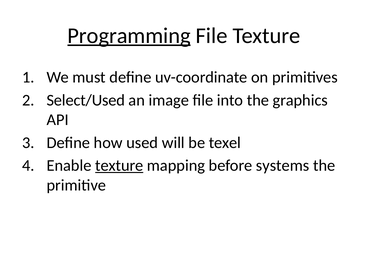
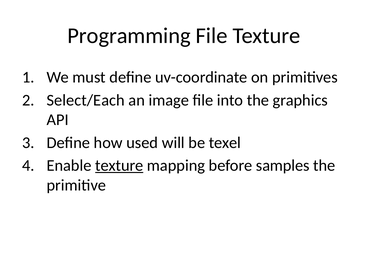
Programming underline: present -> none
Select/Used: Select/Used -> Select/Each
systems: systems -> samples
